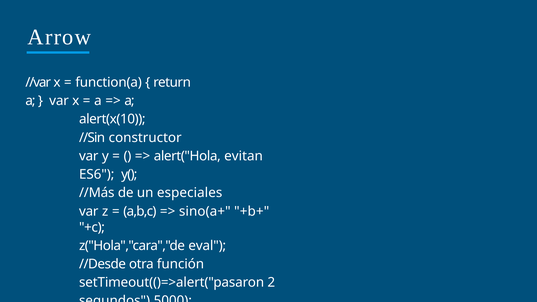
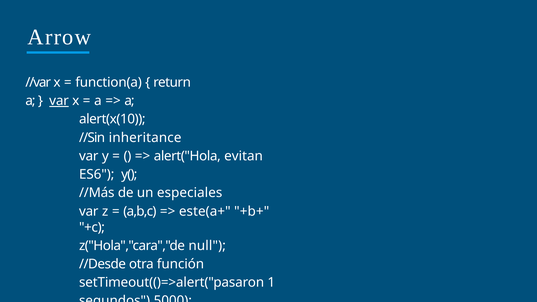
var at (59, 101) underline: none -> present
constructor: constructor -> inheritance
sino(a+: sino(a+ -> este(a+
eval: eval -> null
2: 2 -> 1
